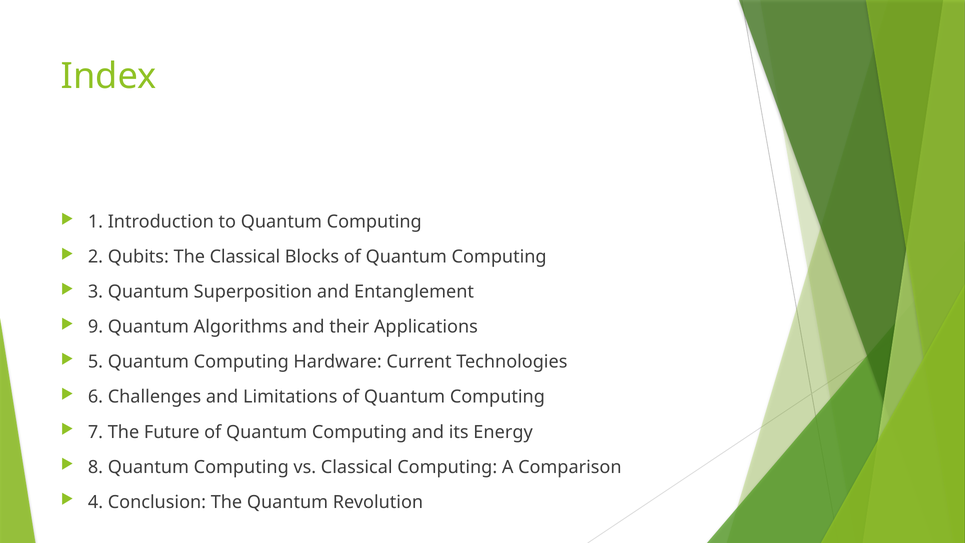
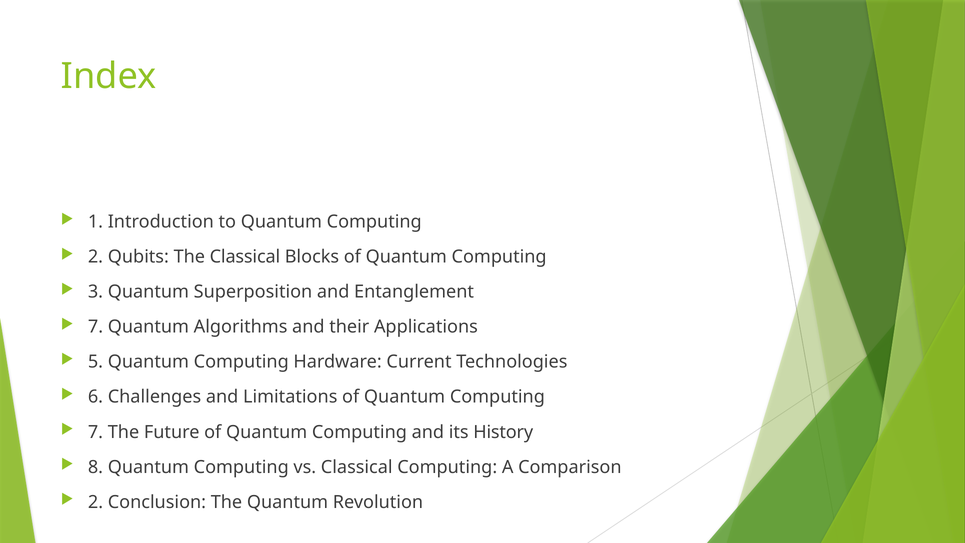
9 at (96, 327): 9 -> 7
Energy: Energy -> History
4 at (96, 502): 4 -> 2
